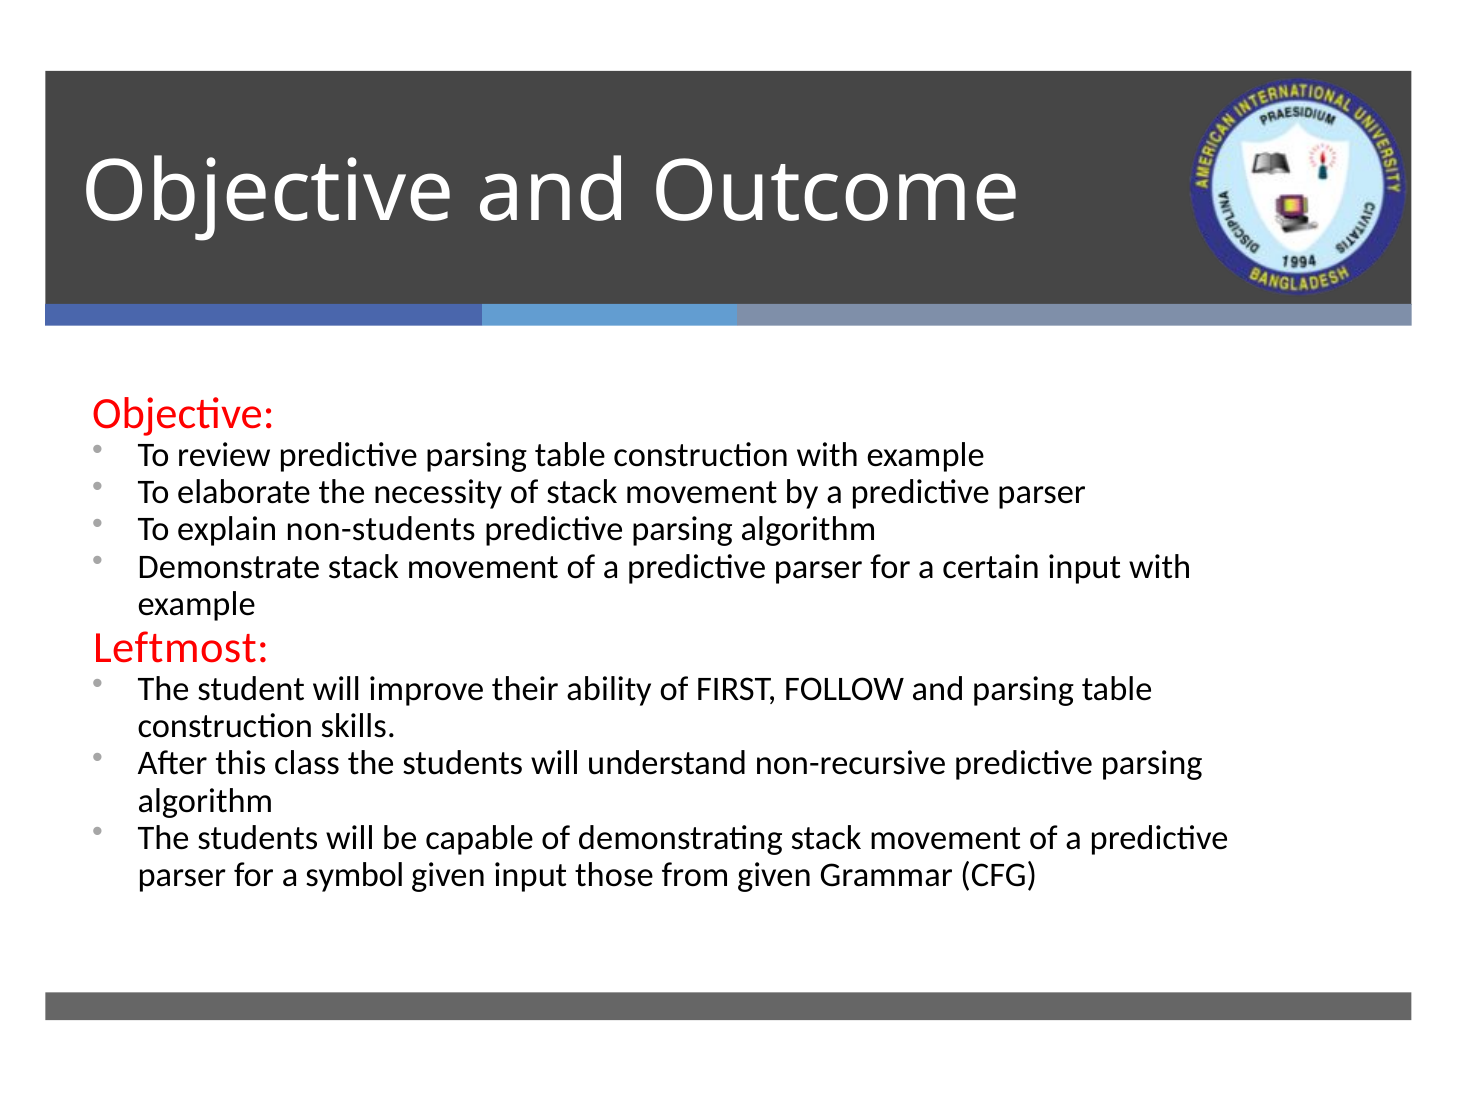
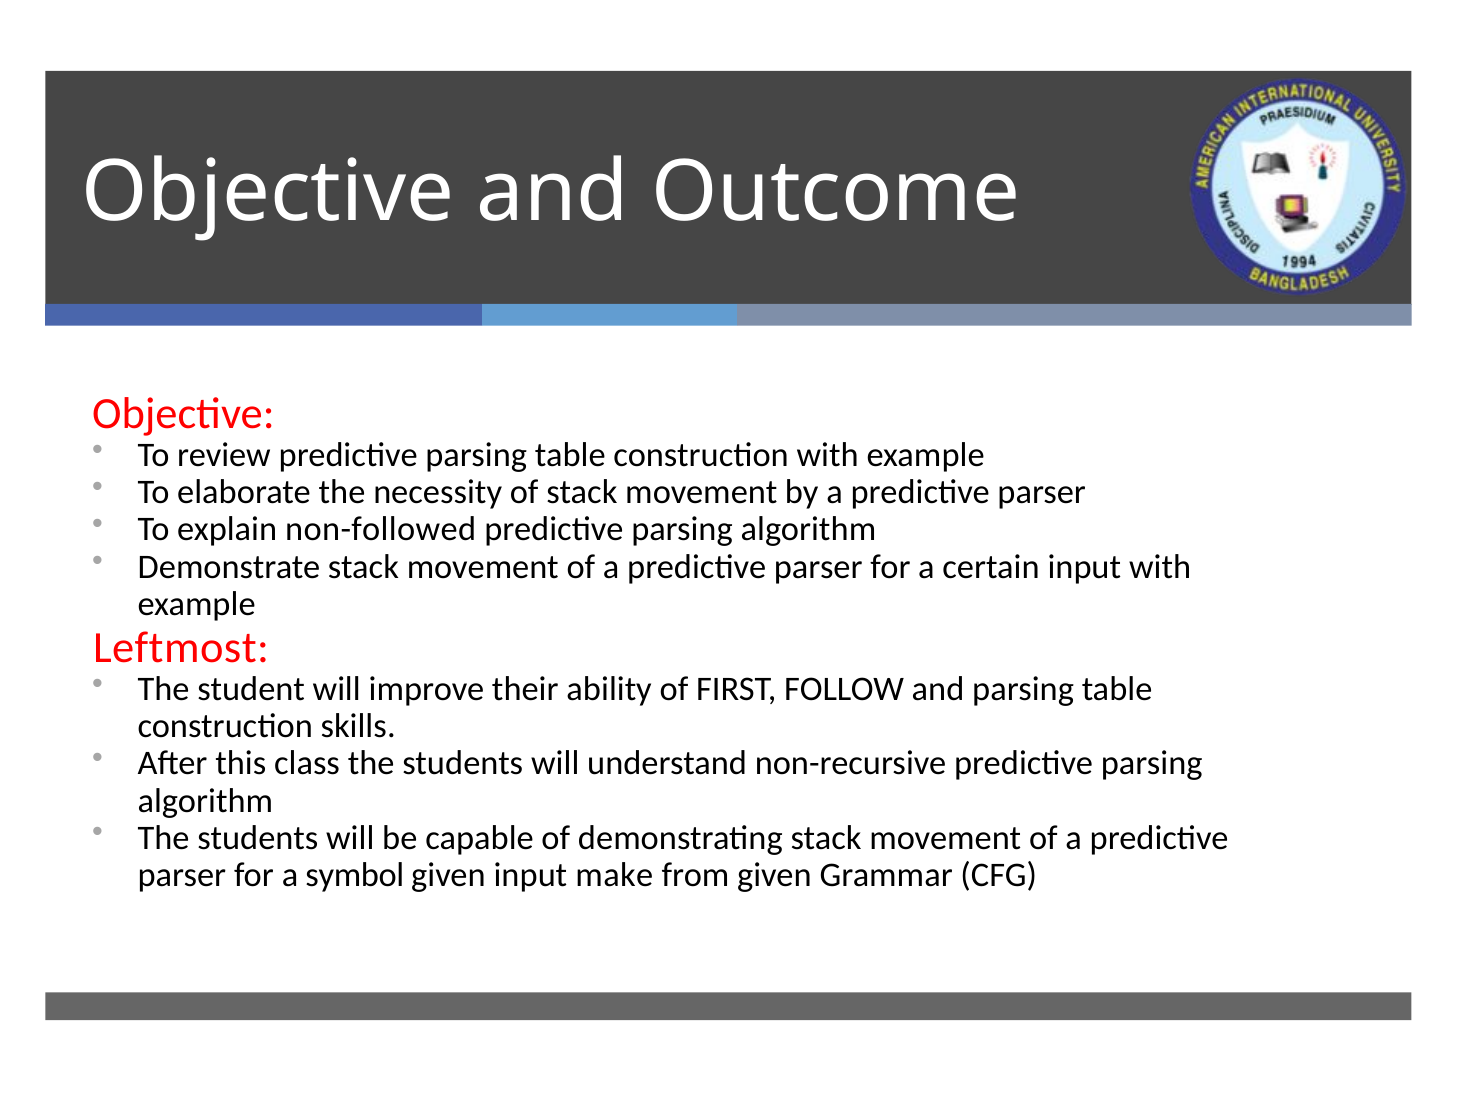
non-students: non-students -> non-followed
those: those -> make
